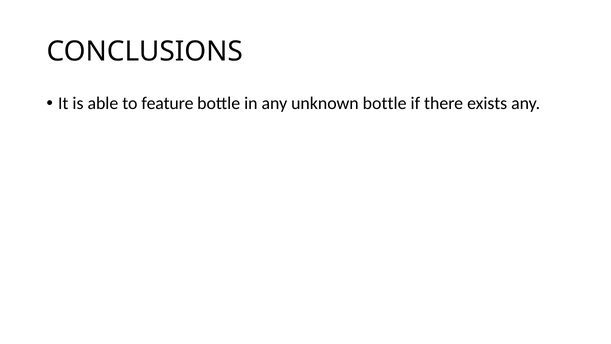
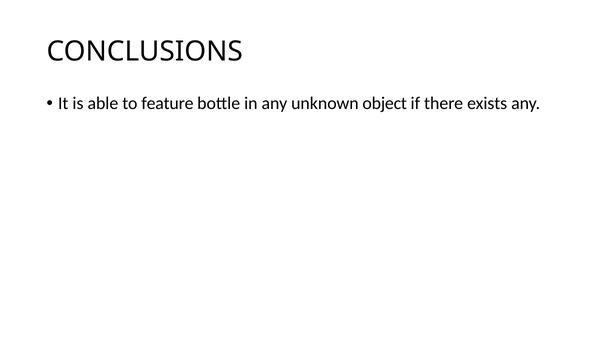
unknown bottle: bottle -> object
